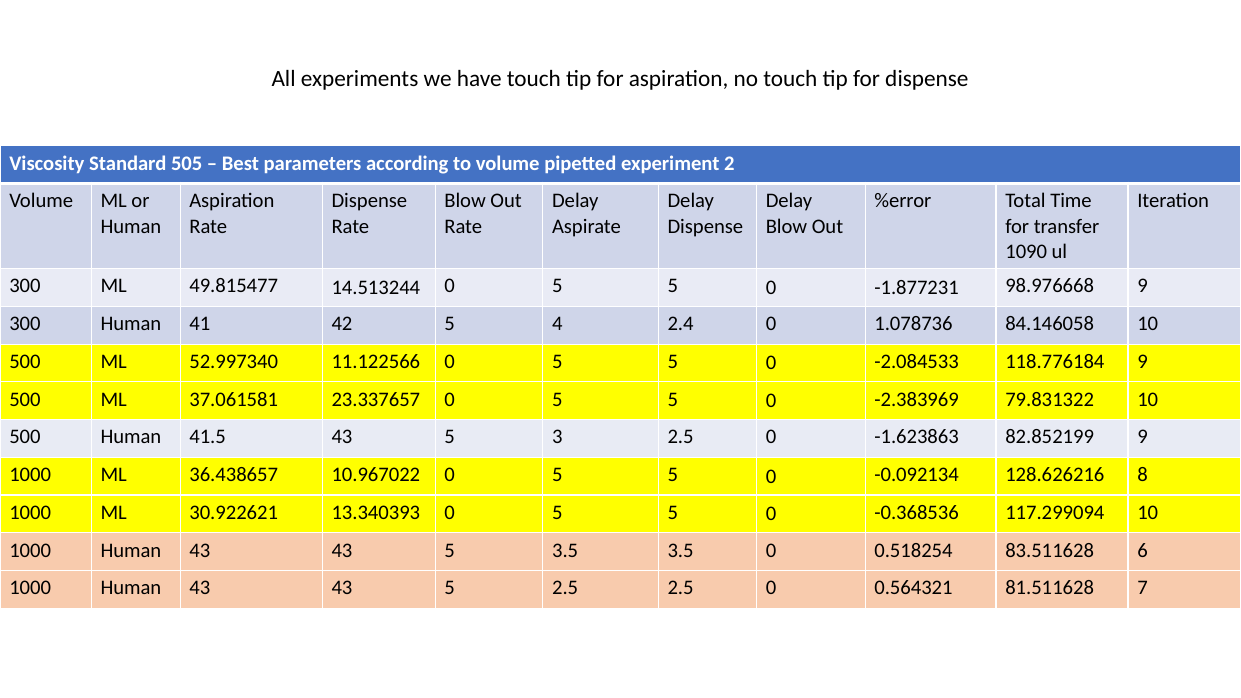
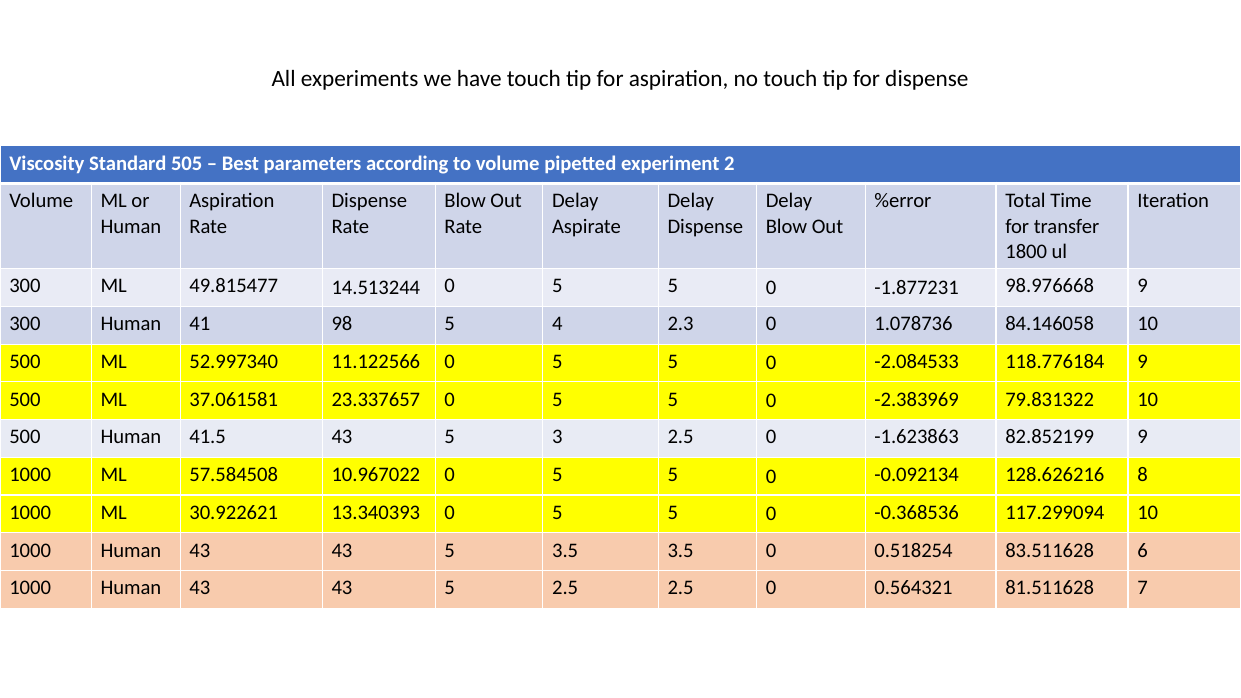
1090: 1090 -> 1800
42: 42 -> 98
2.4: 2.4 -> 2.3
36.438657: 36.438657 -> 57.584508
